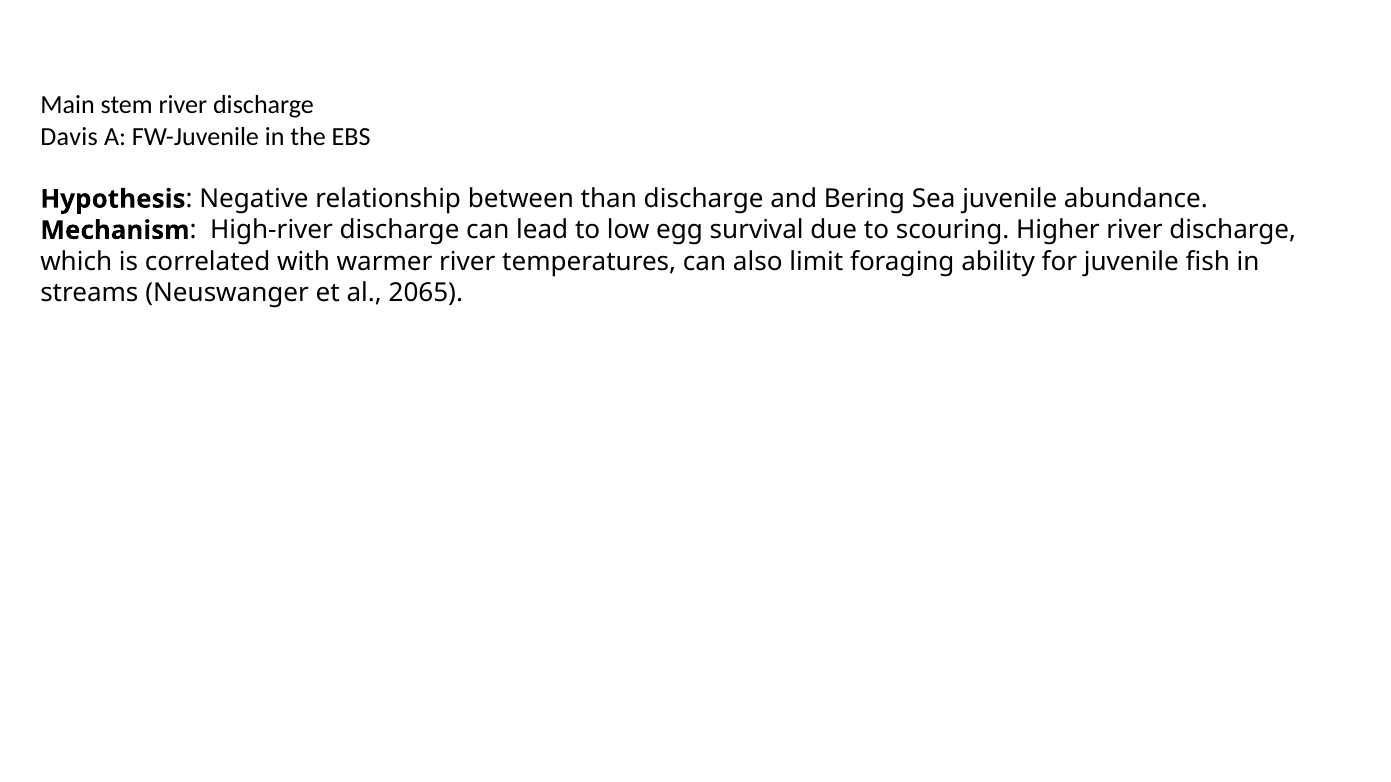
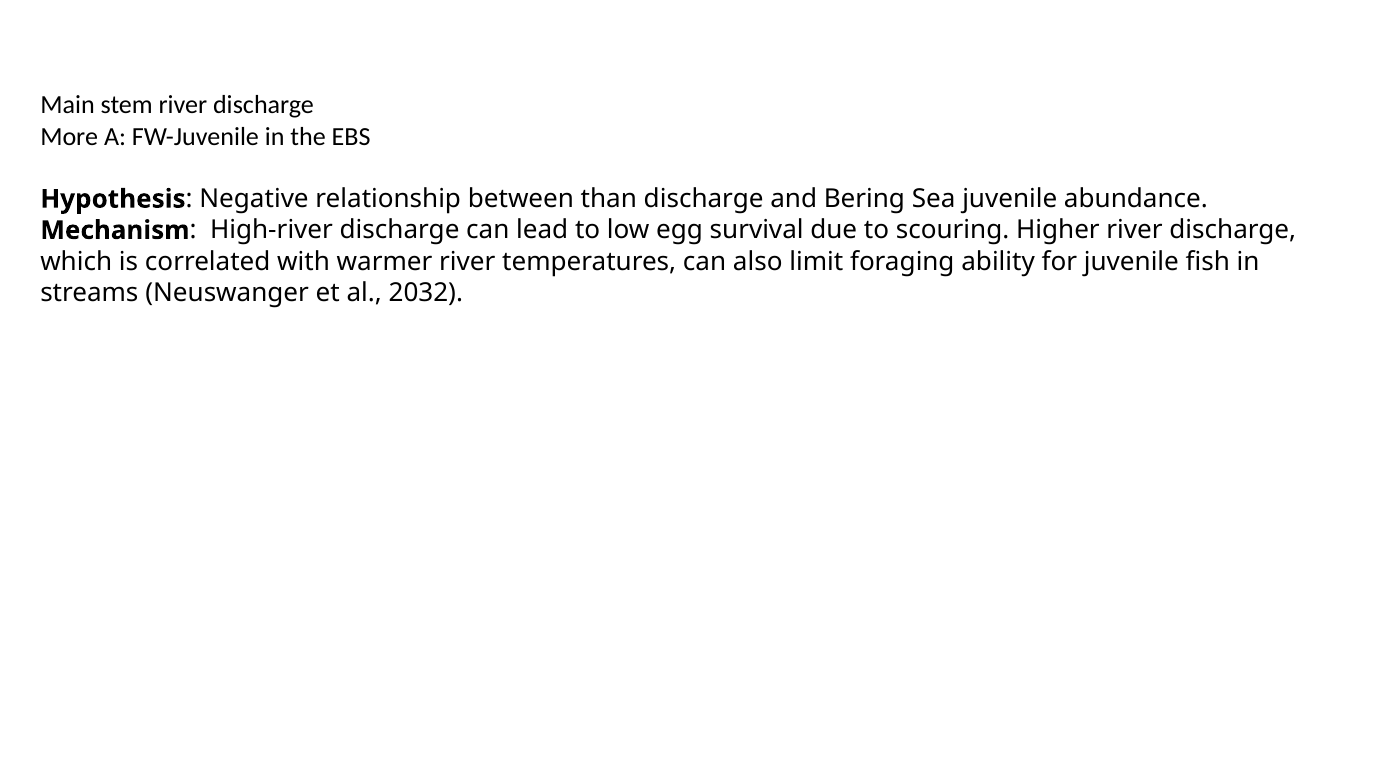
Davis: Davis -> More
2065: 2065 -> 2032
